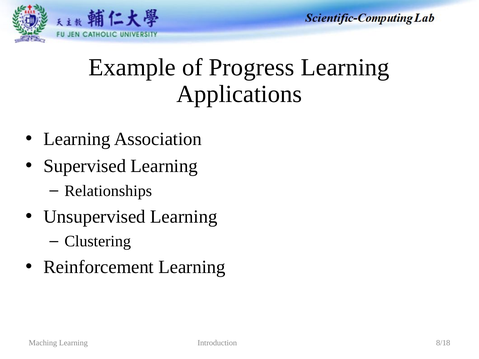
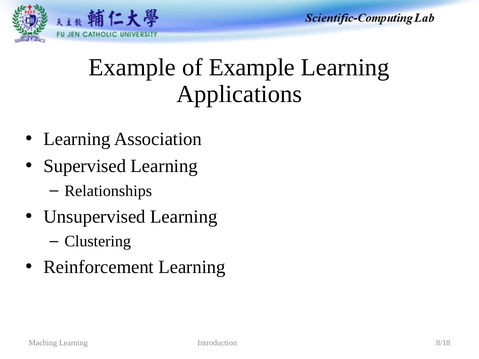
of Progress: Progress -> Example
